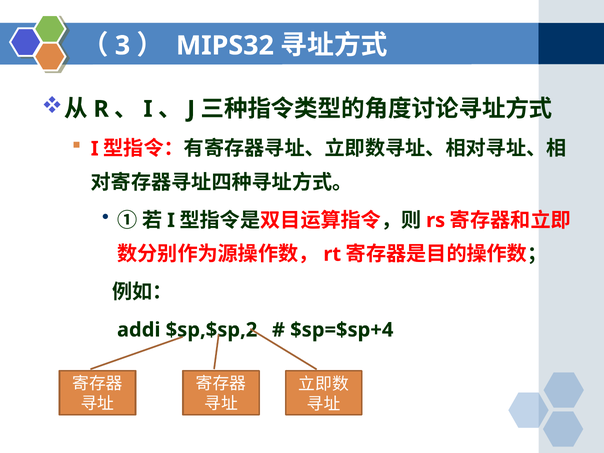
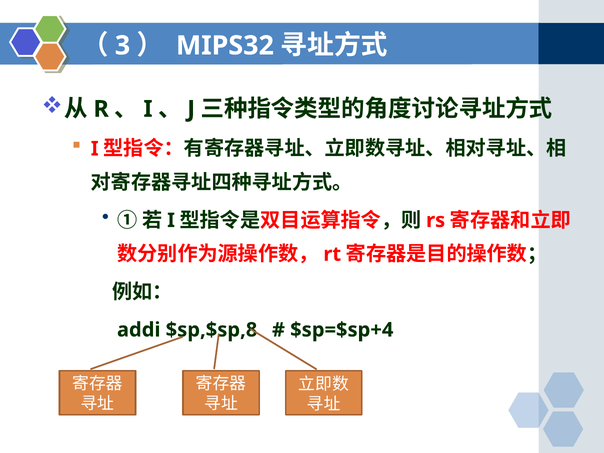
$sp,$sp,2: $sp,$sp,2 -> $sp,$sp,8
